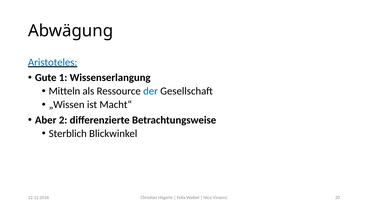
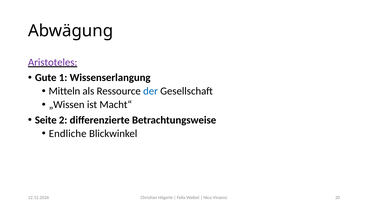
Aristoteles colour: blue -> purple
Aber: Aber -> Seite
Sterblich: Sterblich -> Endliche
